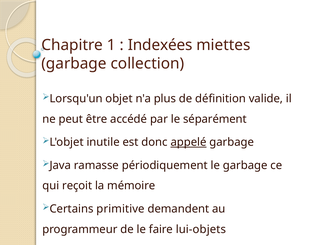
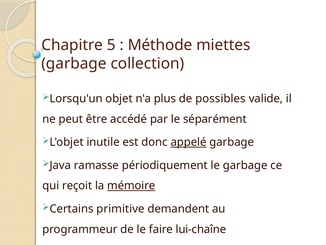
1: 1 -> 5
Indexées: Indexées -> Méthode
définition: définition -> possibles
mémoire underline: none -> present
lui-objets: lui-objets -> lui-chaîne
